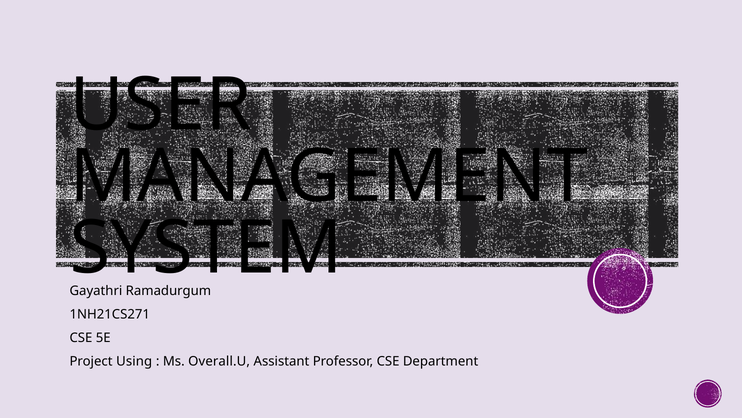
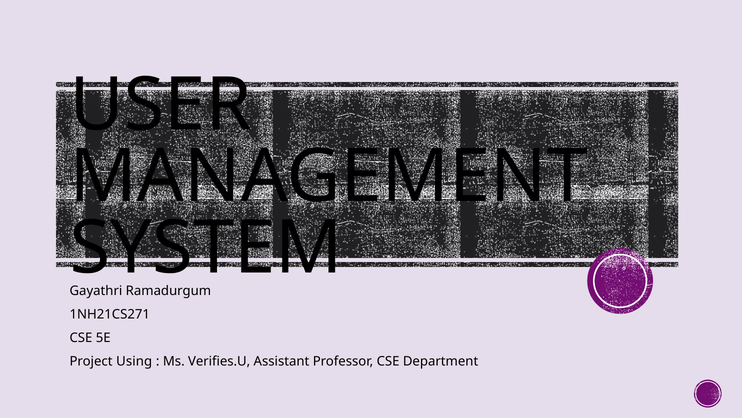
Overall.U: Overall.U -> Verifies.U
